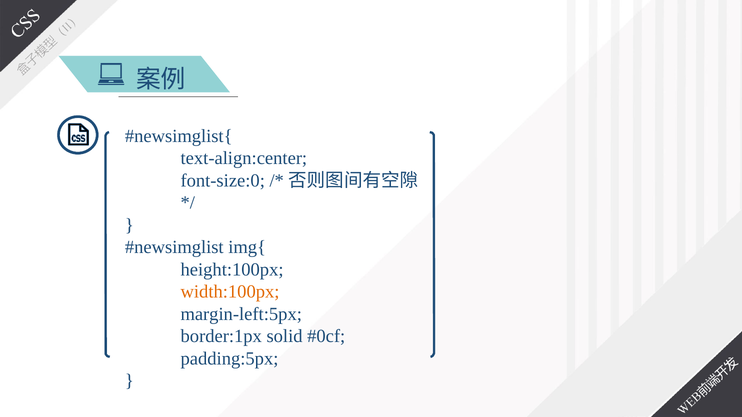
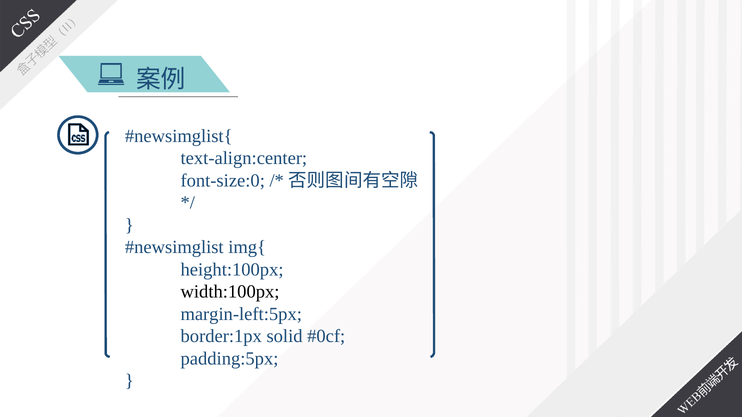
width:100px colour: orange -> black
